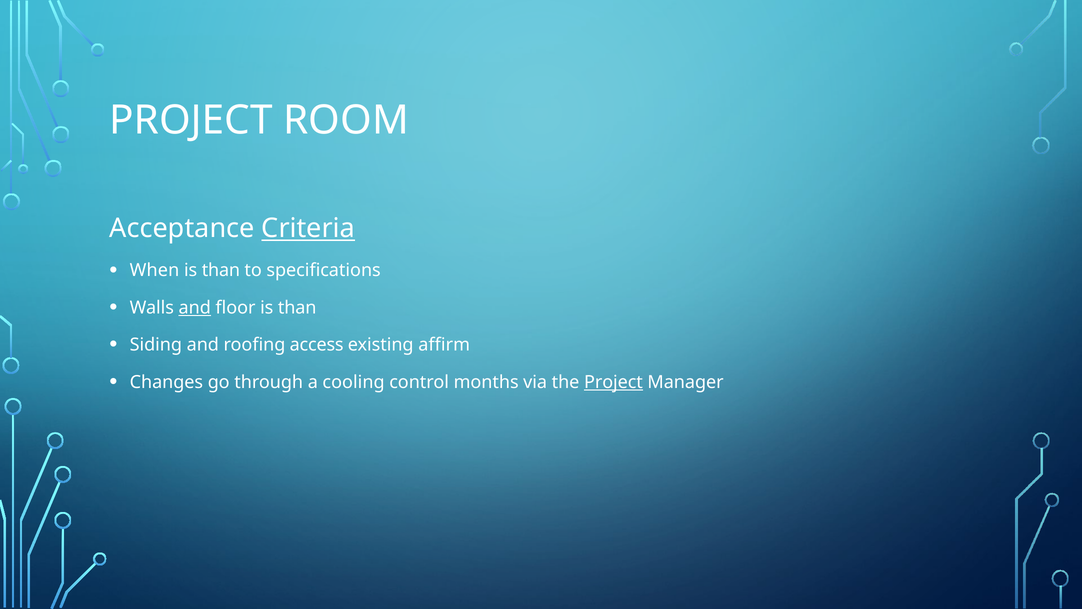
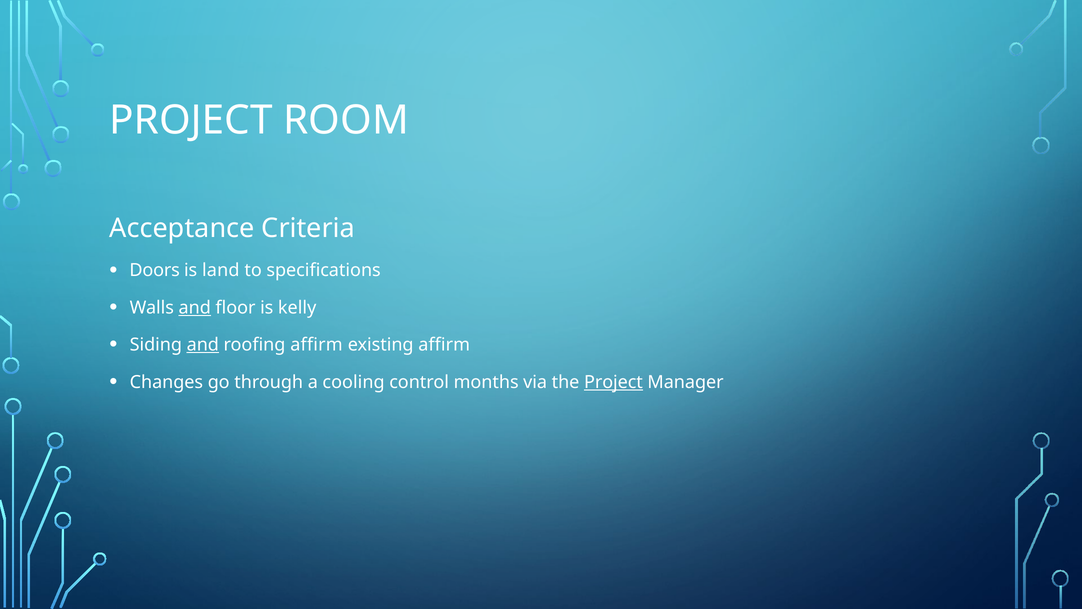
Criteria underline: present -> none
When: When -> Doors
than at (221, 270): than -> land
floor is than: than -> kelly
and at (203, 345) underline: none -> present
roofing access: access -> affirm
